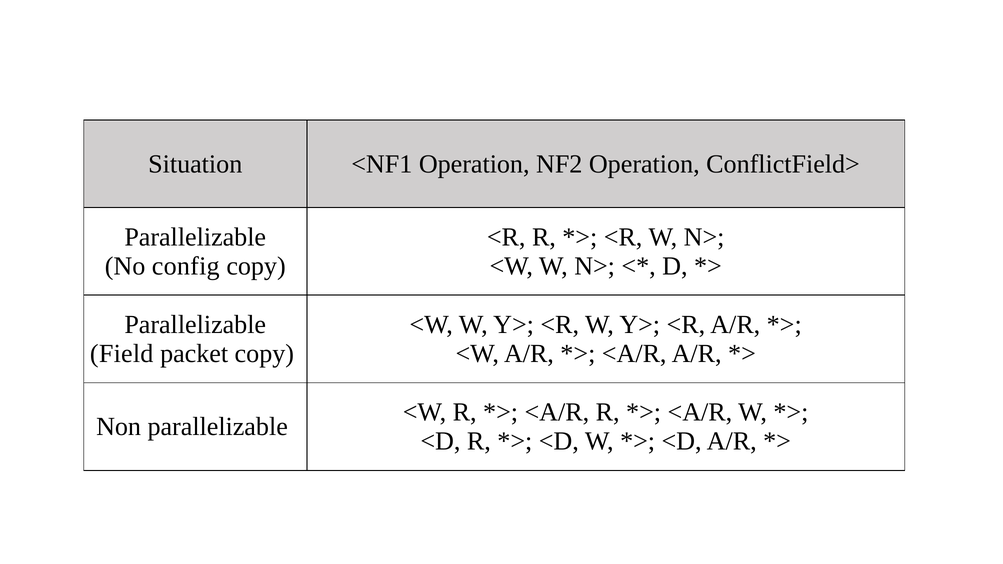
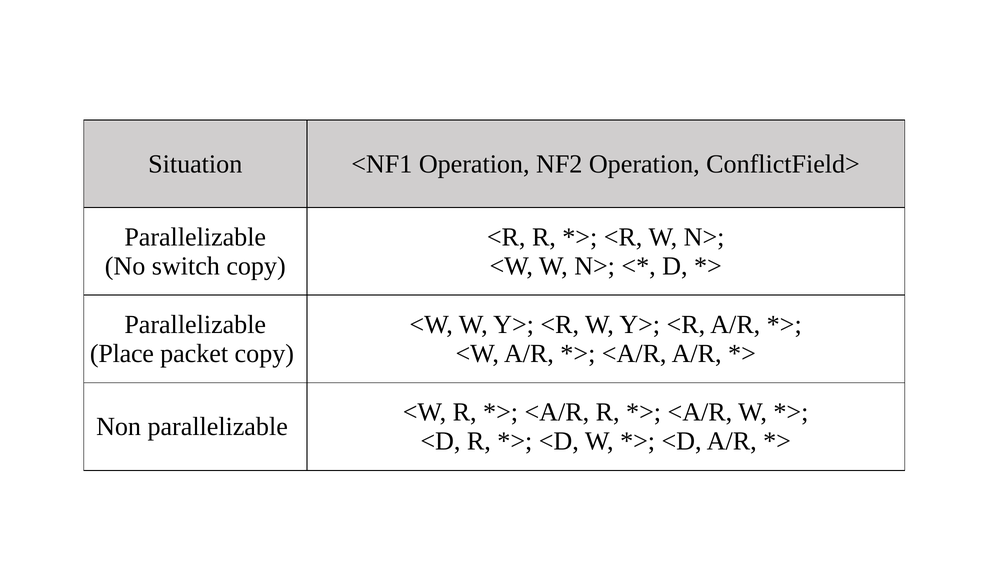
config: config -> switch
Field: Field -> Place
